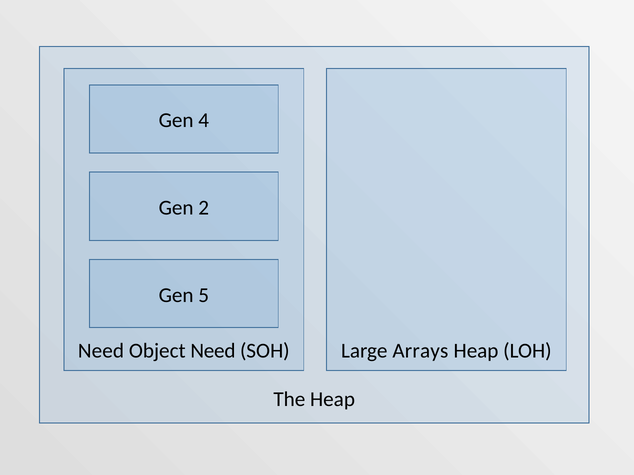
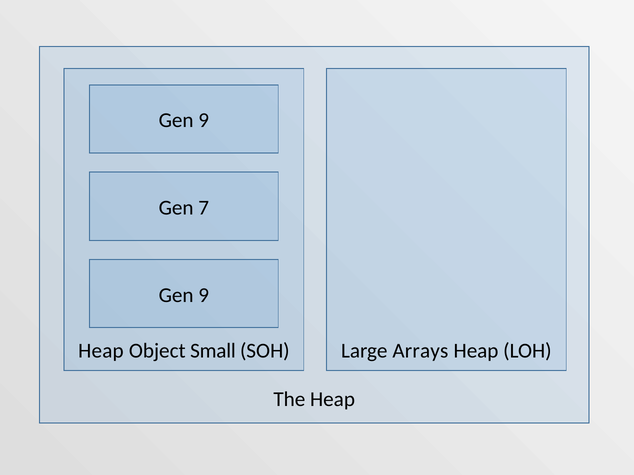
4 at (204, 121): 4 -> 9
2: 2 -> 7
5 at (204, 295): 5 -> 9
Need at (101, 351): Need -> Heap
Object Need: Need -> Small
